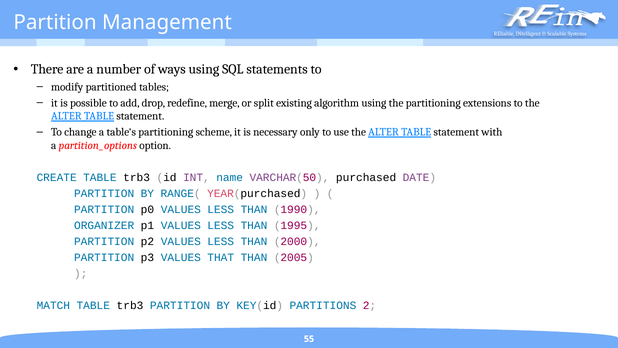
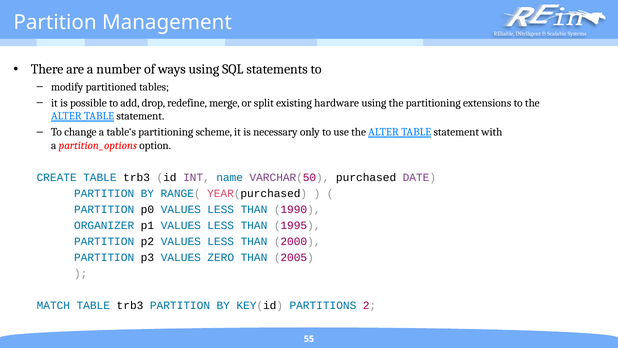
algorithm: algorithm -> hardware
THAT: THAT -> ZERO
